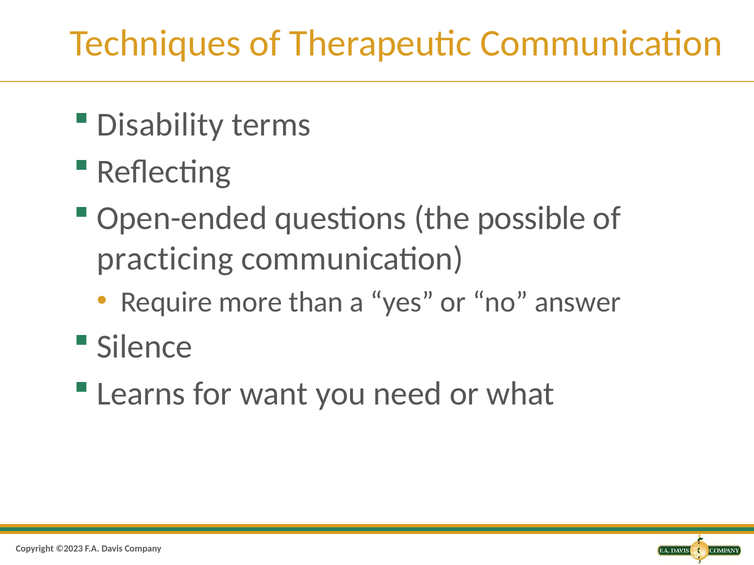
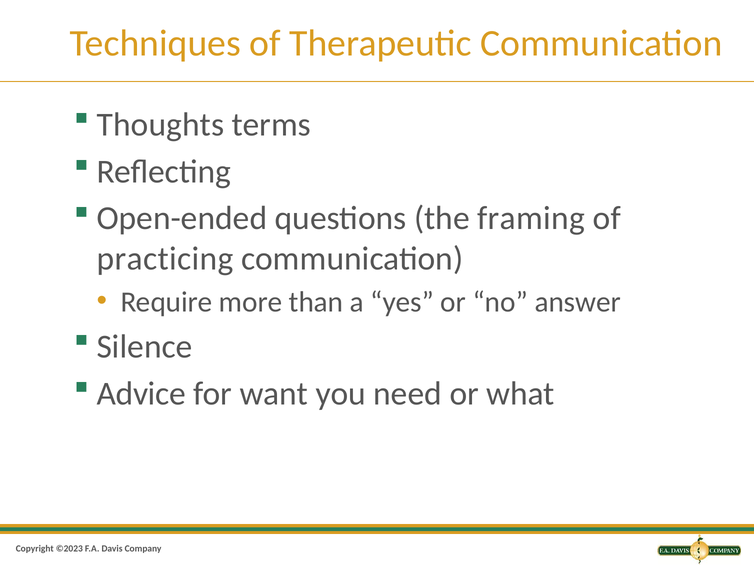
Disability: Disability -> Thoughts
possible: possible -> framing
Learns: Learns -> Advice
